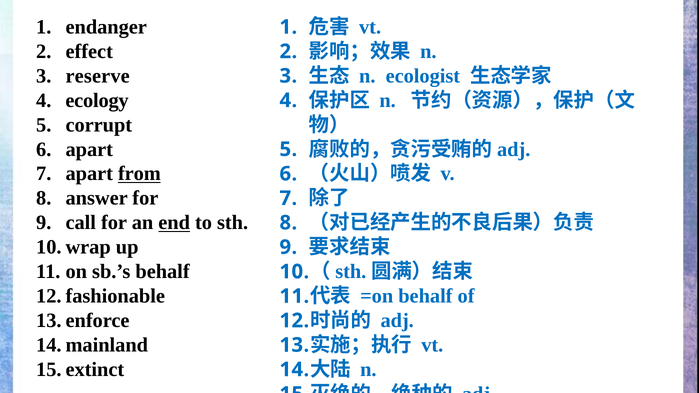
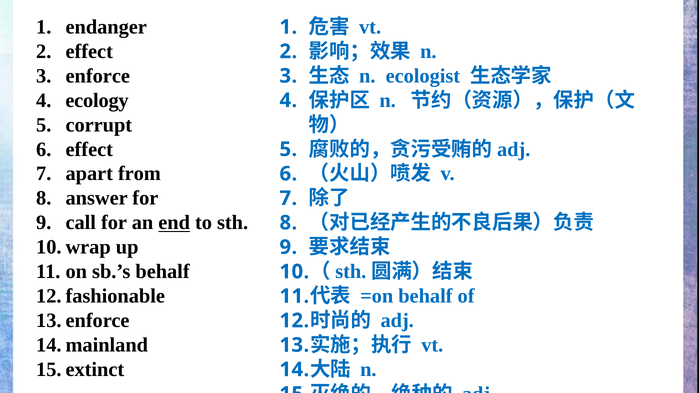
reserve: reserve -> enforce
apart at (89, 149): apart -> effect
from underline: present -> none
